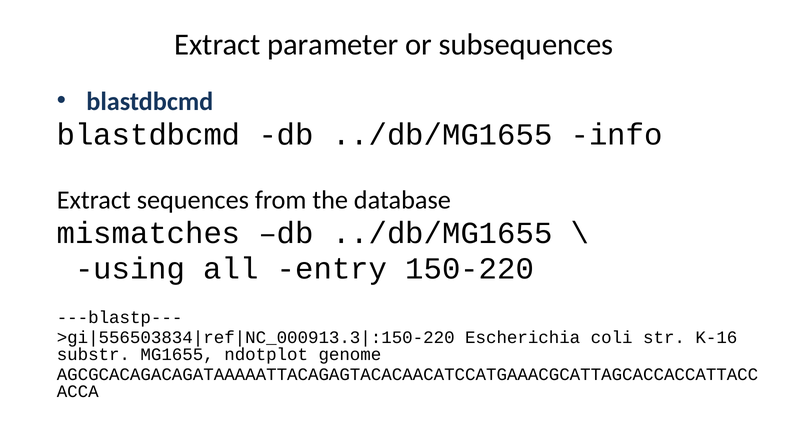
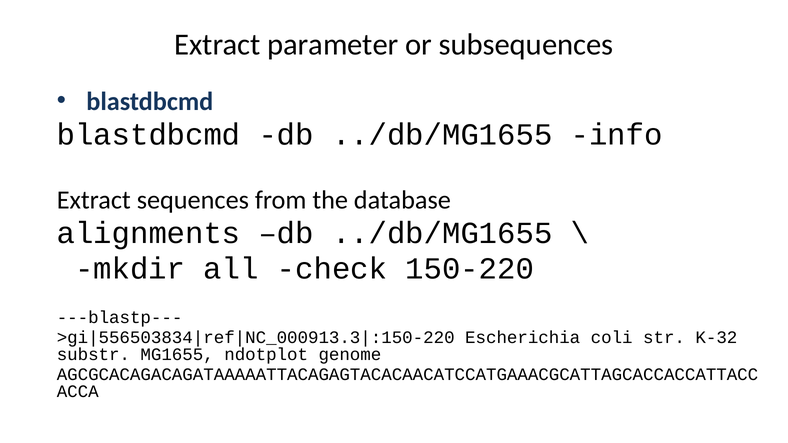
mismatches: mismatches -> alignments
using: using -> mkdir
entry: entry -> check
K-16: K-16 -> K-32
